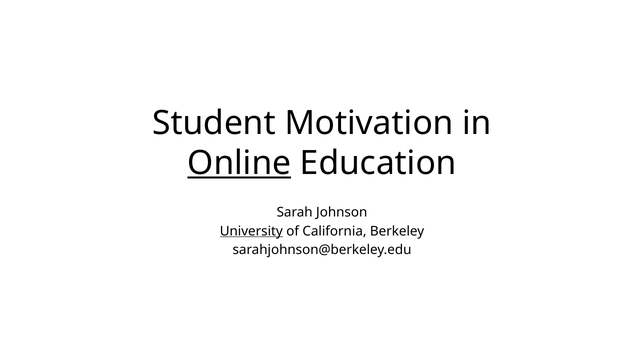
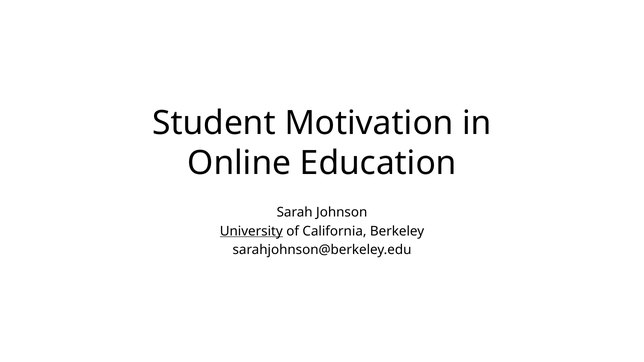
Online underline: present -> none
